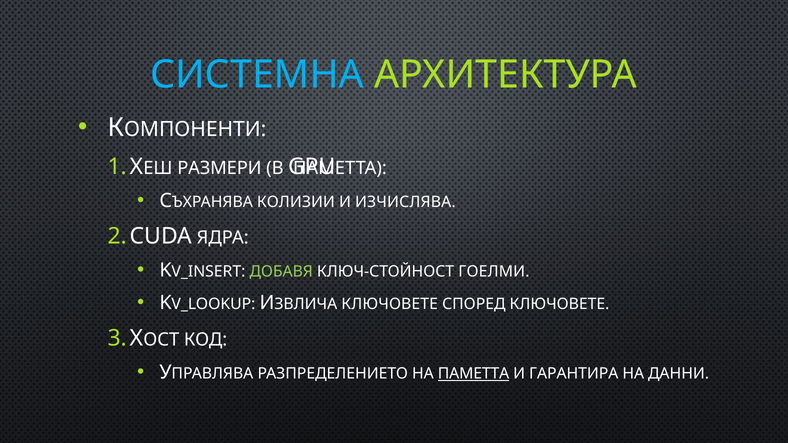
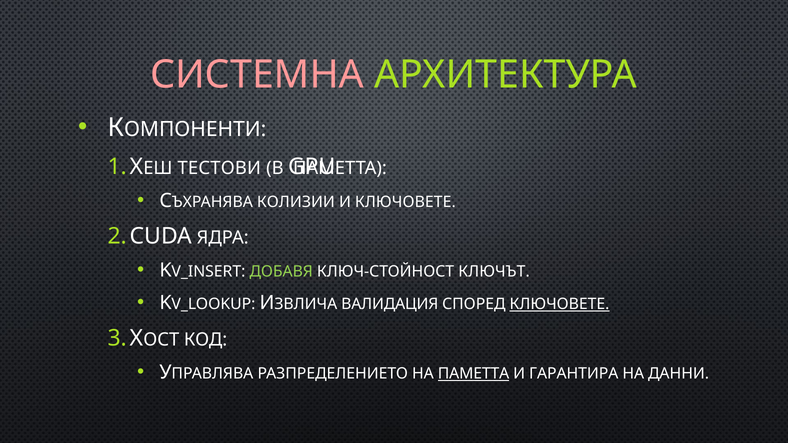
СИСТЕМНА colour: light blue -> pink
РАЗМЕРИ: РАЗМЕРИ -> ТЕСТОВИ
И ИЗЧИСЛЯВА: ИЗЧИСЛЯВА -> КЛЮЧОВЕТЕ
ГОЕЛМИ: ГОЕЛМИ -> КЛЮЧЪТ
КЛЮЧОВЕТЕ at (390, 304): КЛЮЧОВЕТЕ -> ВАЛИДАЦИЯ
КЛЮЧОВЕТЕ at (559, 304) underline: none -> present
